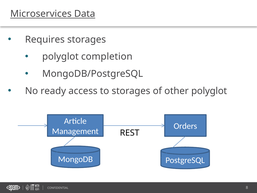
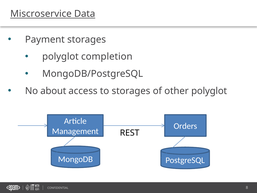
Microservices: Microservices -> Miscroservice
Requires: Requires -> Payment
ready: ready -> about
